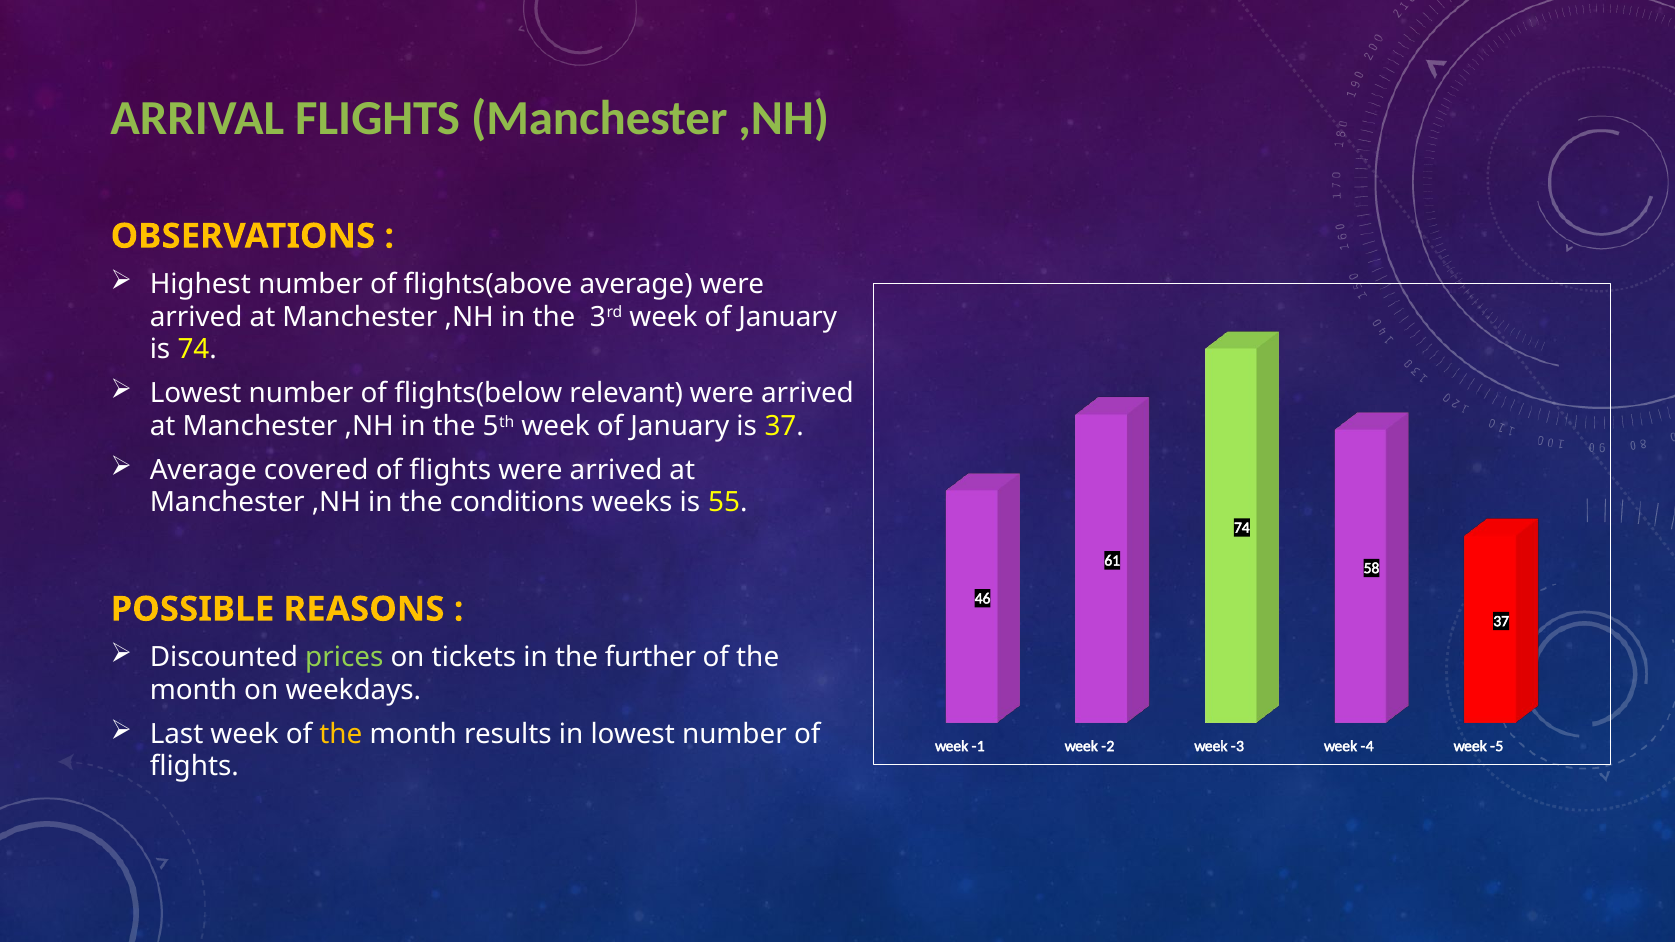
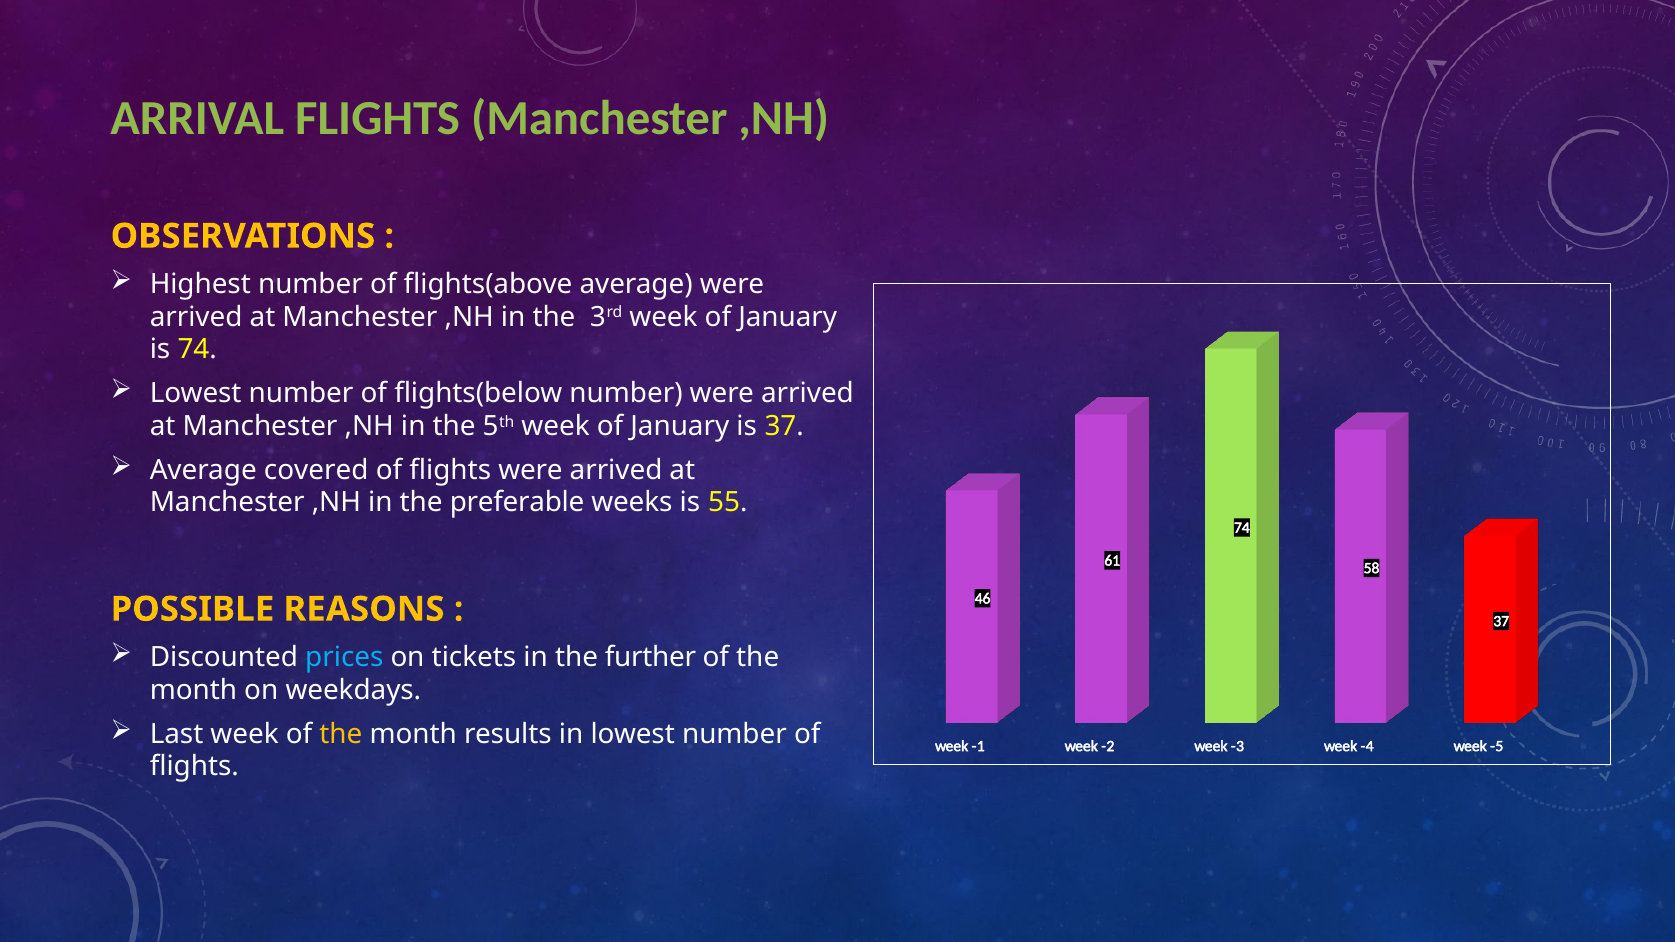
flights(below relevant: relevant -> number
conditions: conditions -> preferable
prices colour: light green -> light blue
